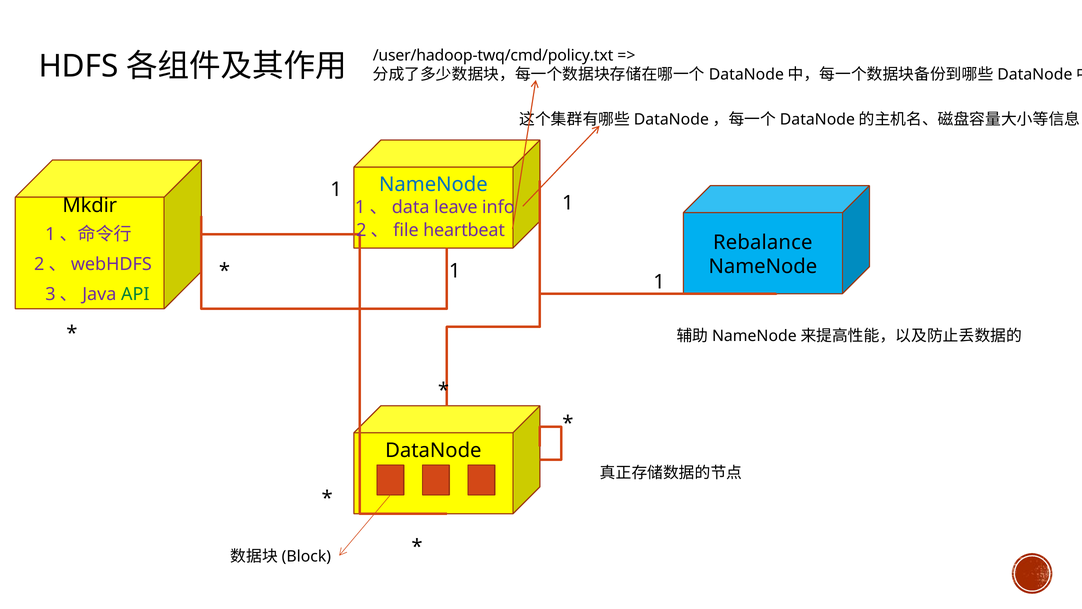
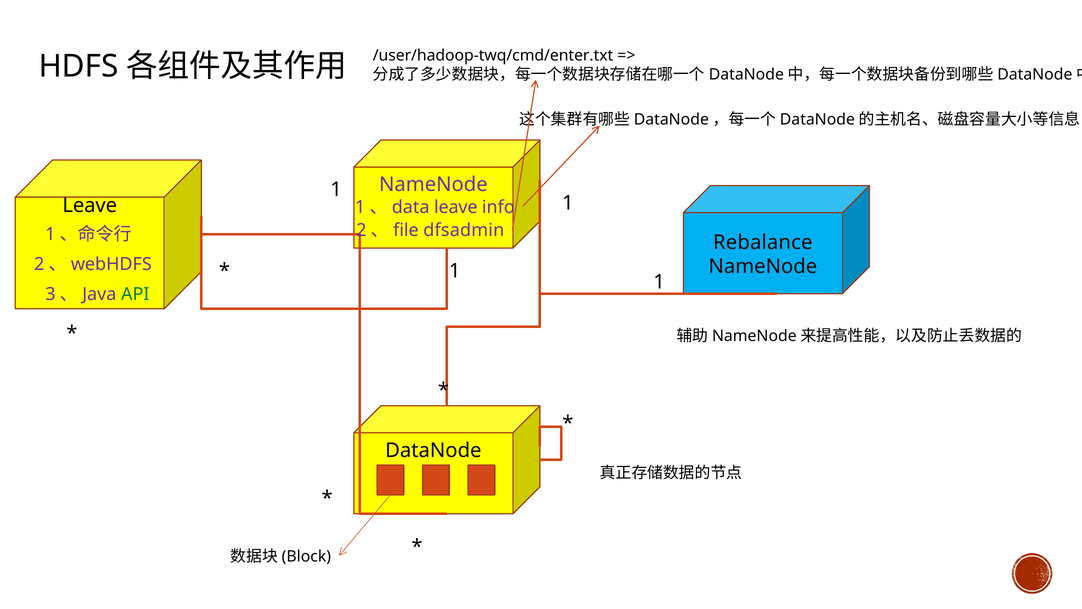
/user/hadoop-twq/cmd/policy.txt: /user/hadoop-twq/cmd/policy.txt -> /user/hadoop-twq/cmd/enter.txt
NameNode at (433, 185) colour: blue -> purple
Mkdir at (90, 206): Mkdir -> Leave
heartbeat: heartbeat -> dfsadmin
